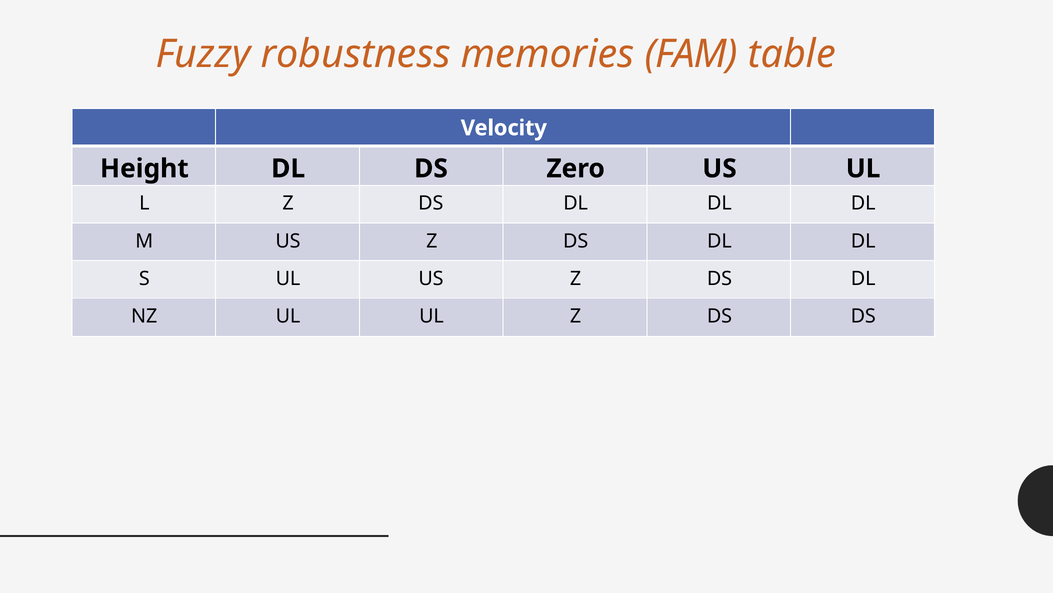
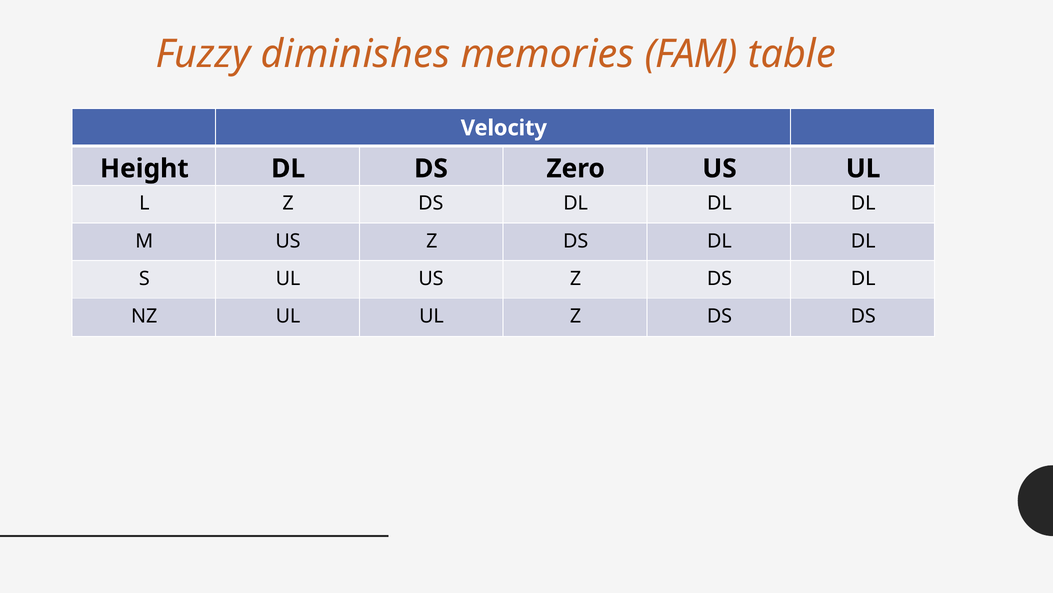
robustness: robustness -> diminishes
